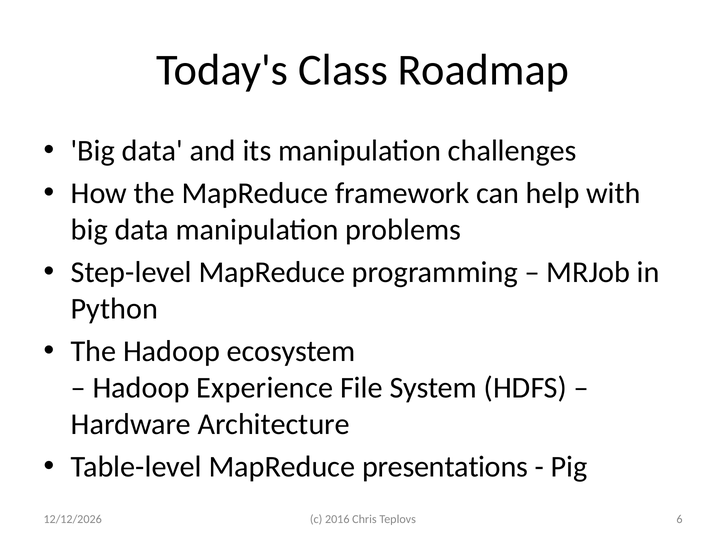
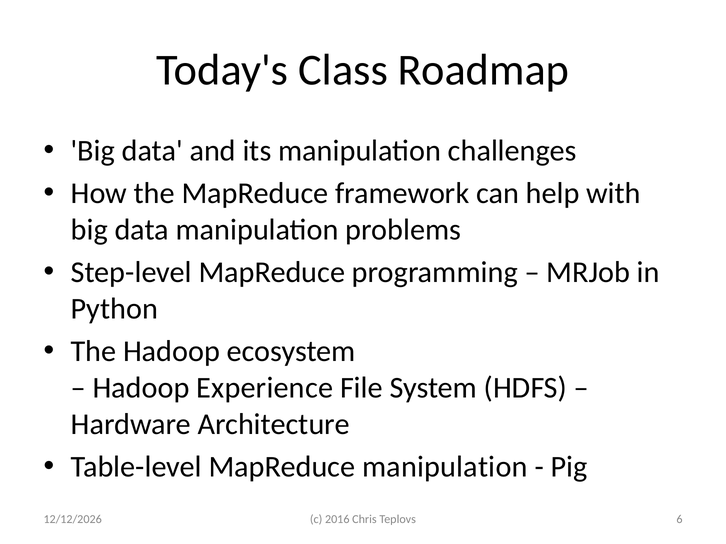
MapReduce presentations: presentations -> manipulation
